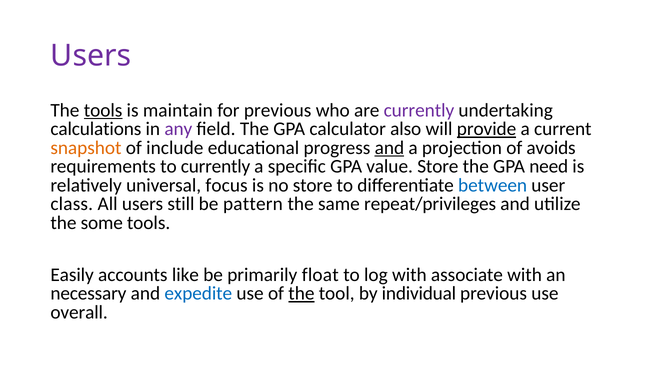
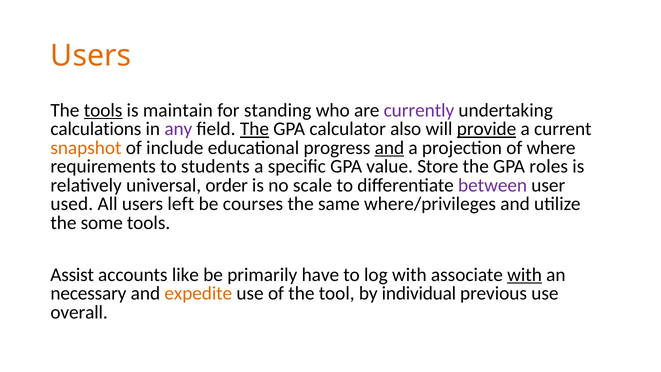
Users at (91, 56) colour: purple -> orange
for previous: previous -> standing
The at (254, 129) underline: none -> present
avoids: avoids -> where
to currently: currently -> students
need: need -> roles
focus: focus -> order
no store: store -> scale
between colour: blue -> purple
class: class -> used
still: still -> left
pattern: pattern -> courses
repeat/privileges: repeat/privileges -> where/privileges
Easily: Easily -> Assist
float: float -> have
with at (525, 275) underline: none -> present
expedite colour: blue -> orange
the at (301, 293) underline: present -> none
